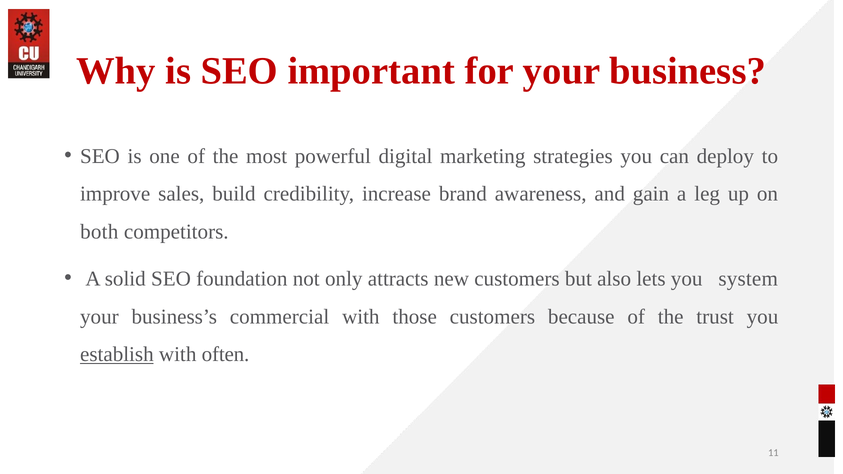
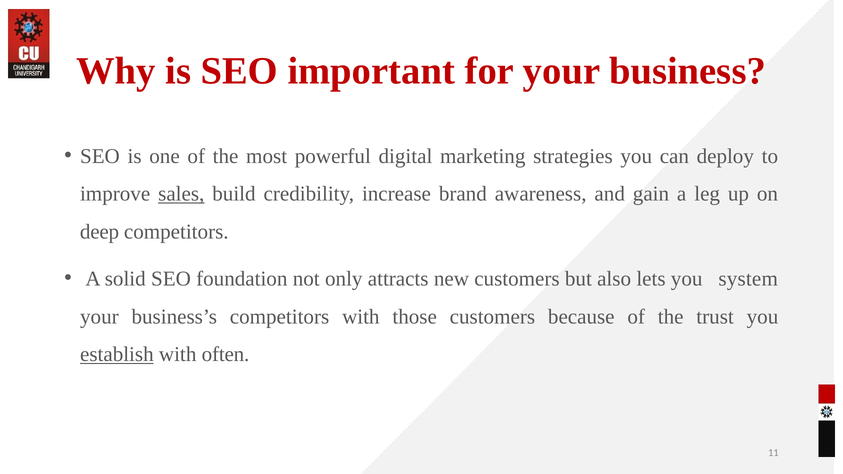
sales underline: none -> present
both: both -> deep
business’s commercial: commercial -> competitors
